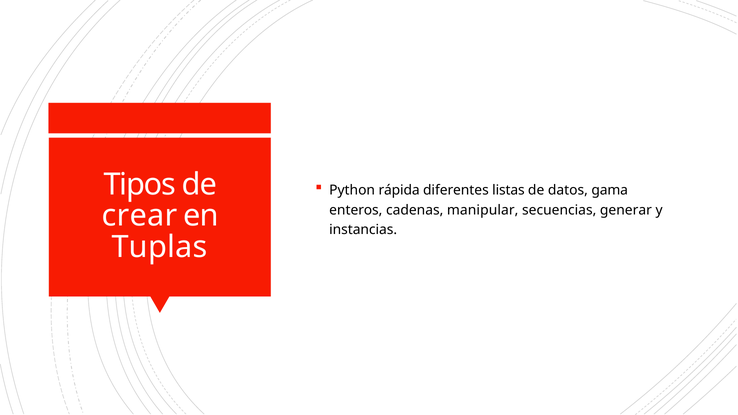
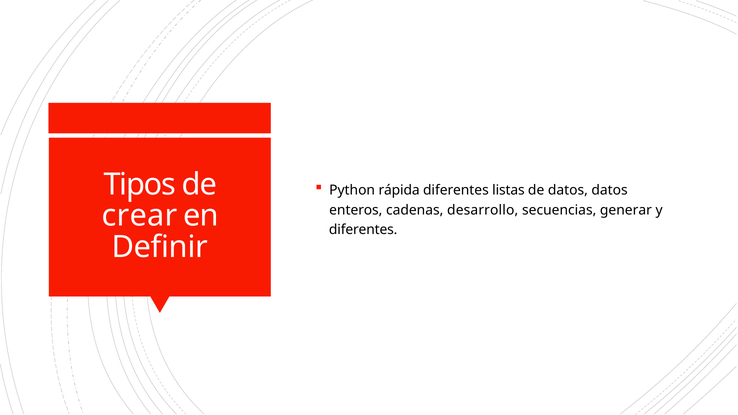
datos gama: gama -> datos
manipular: manipular -> desarrollo
instancias at (363, 230): instancias -> diferentes
Tuplas: Tuplas -> Definir
